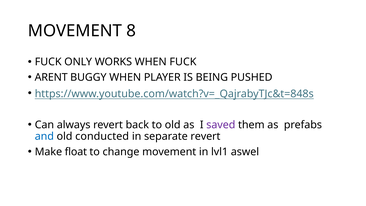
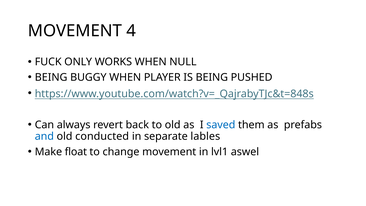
8: 8 -> 4
WHEN FUCK: FUCK -> NULL
ARENT at (51, 77): ARENT -> BEING
saved colour: purple -> blue
separate revert: revert -> lables
